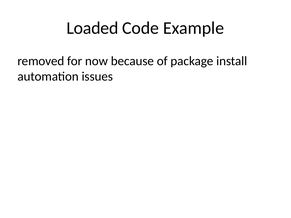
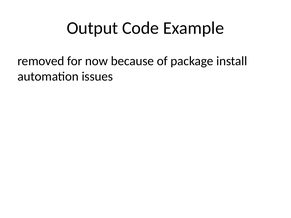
Loaded: Loaded -> Output
